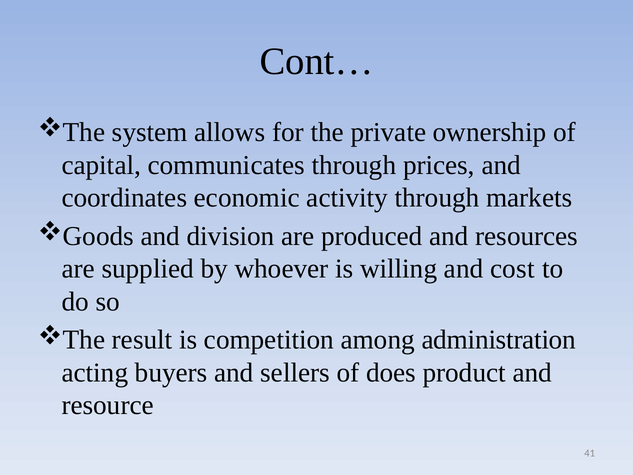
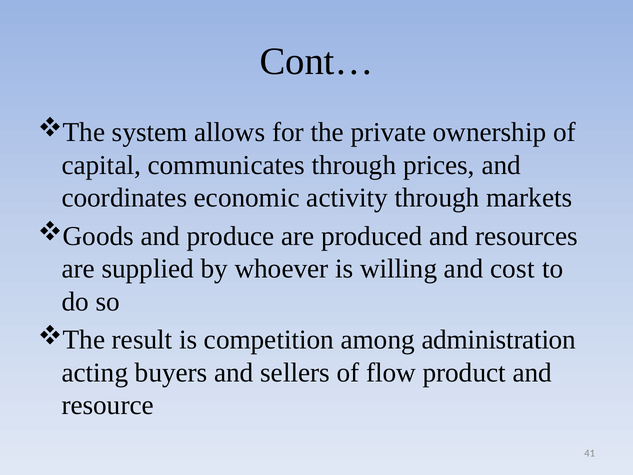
division: division -> produce
does: does -> flow
